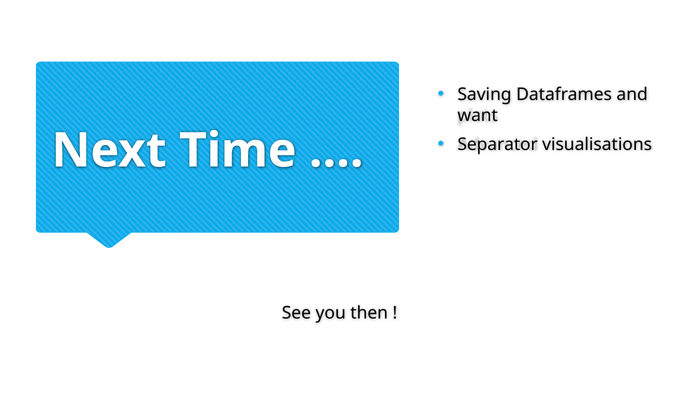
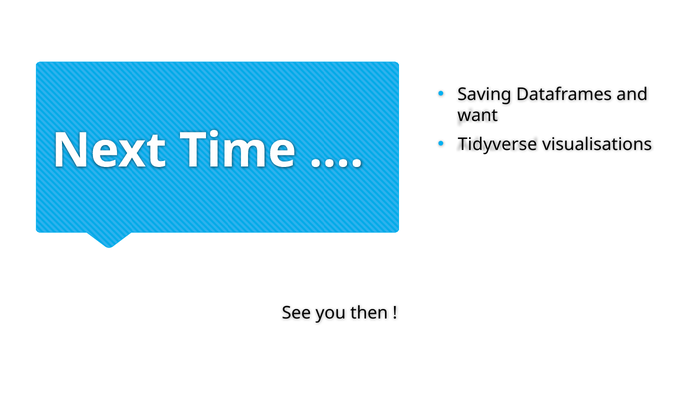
Separator: Separator -> Tidyverse
